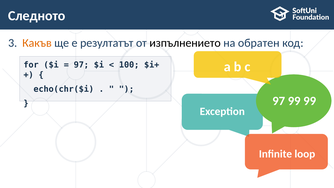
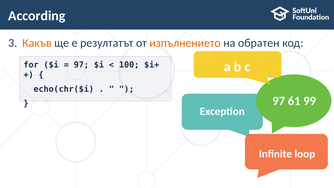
Следното: Следното -> According
изпълнението colour: black -> orange
97 99: 99 -> 61
